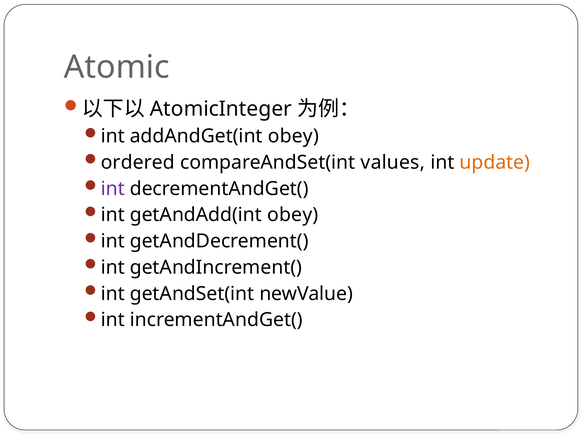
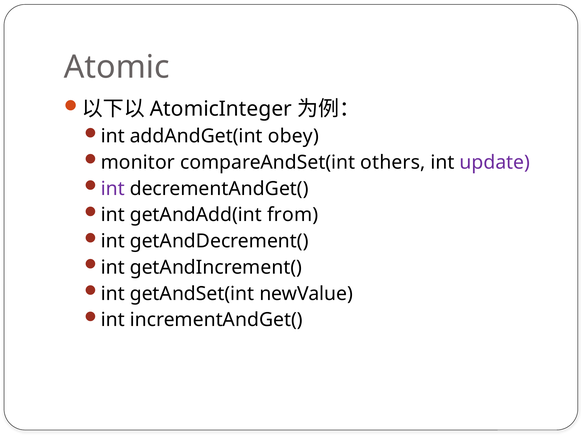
ordered: ordered -> monitor
values: values -> others
update colour: orange -> purple
getAndAdd(int obey: obey -> from
